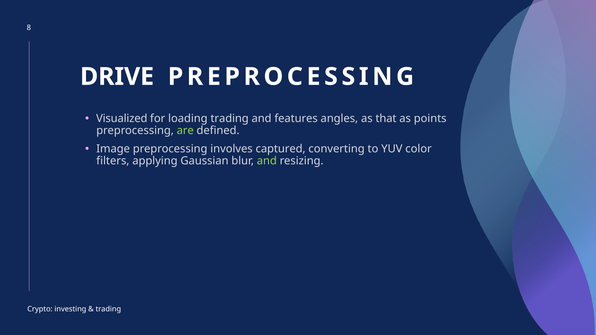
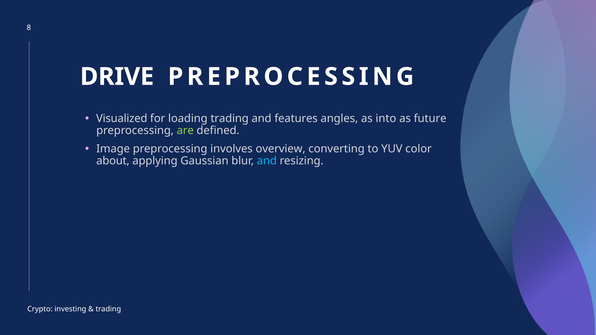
that: that -> into
points: points -> future
captured: captured -> overview
filters: filters -> about
and at (267, 161) colour: light green -> light blue
